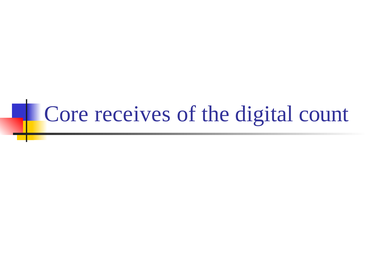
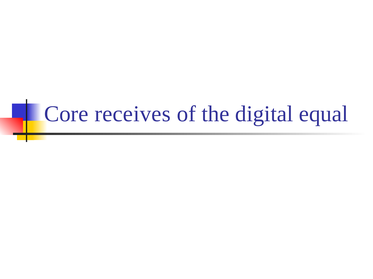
count: count -> equal
